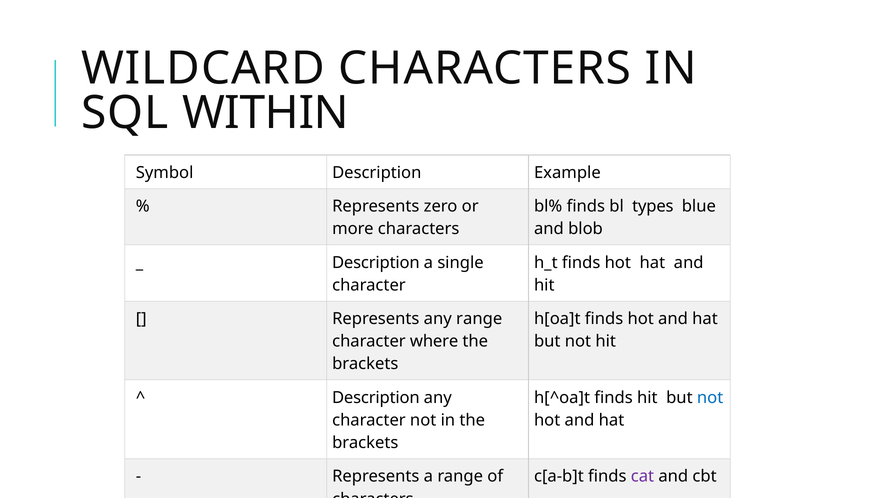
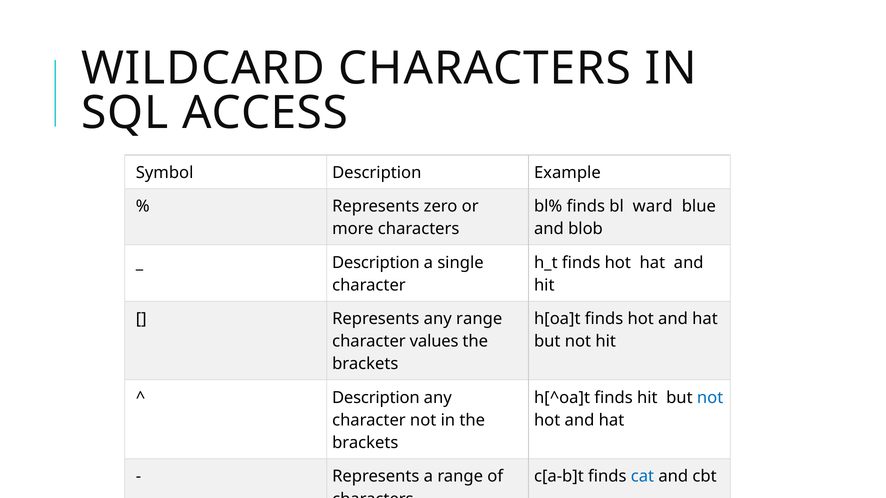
WITHIN: WITHIN -> ACCESS
types: types -> ward
where: where -> values
cat colour: purple -> blue
